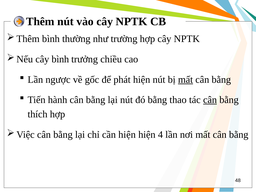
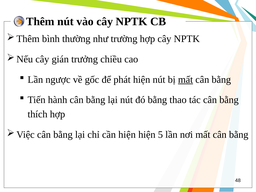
cây bình: bình -> gián
cân at (210, 100) underline: present -> none
4: 4 -> 5
